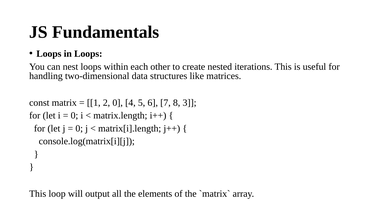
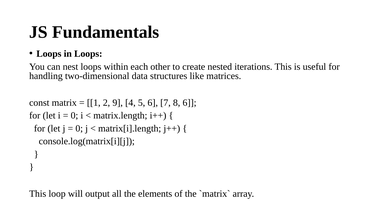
2 0: 0 -> 9
8 3: 3 -> 6
